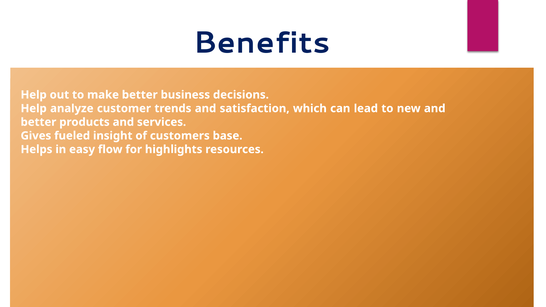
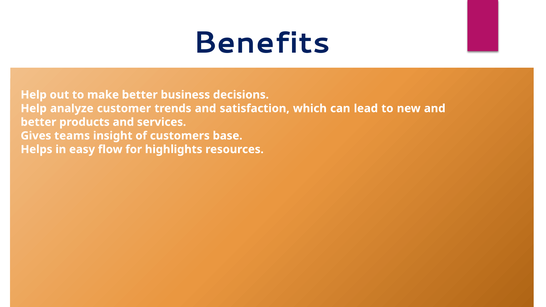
fueled: fueled -> teams
